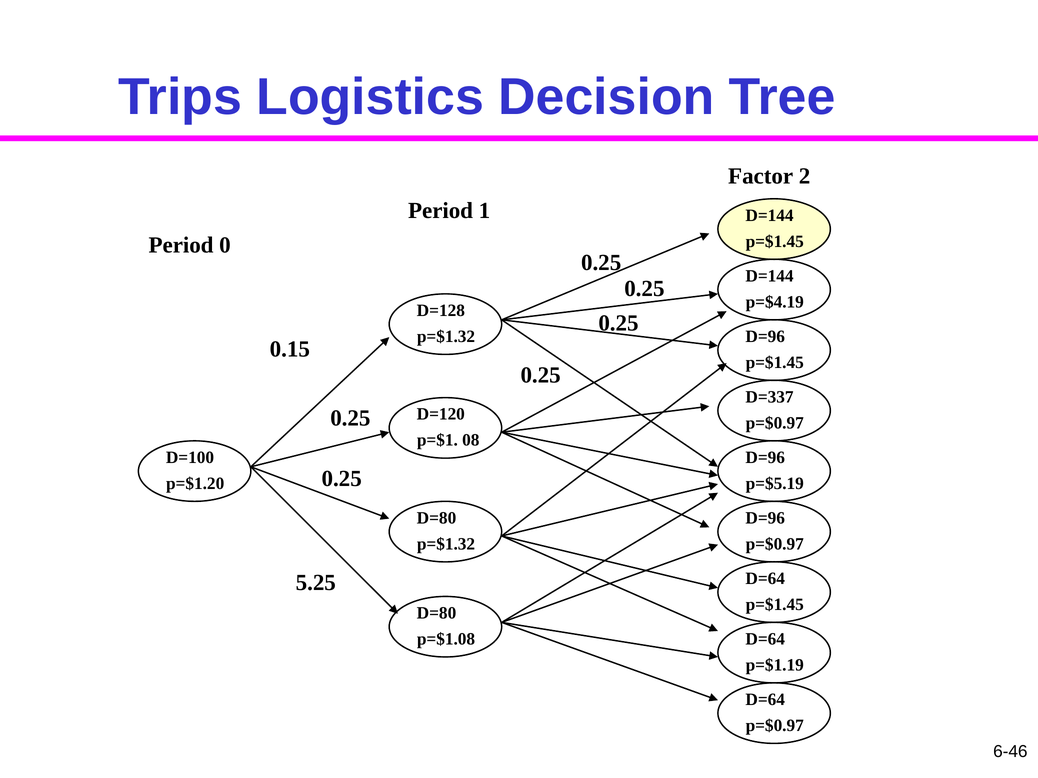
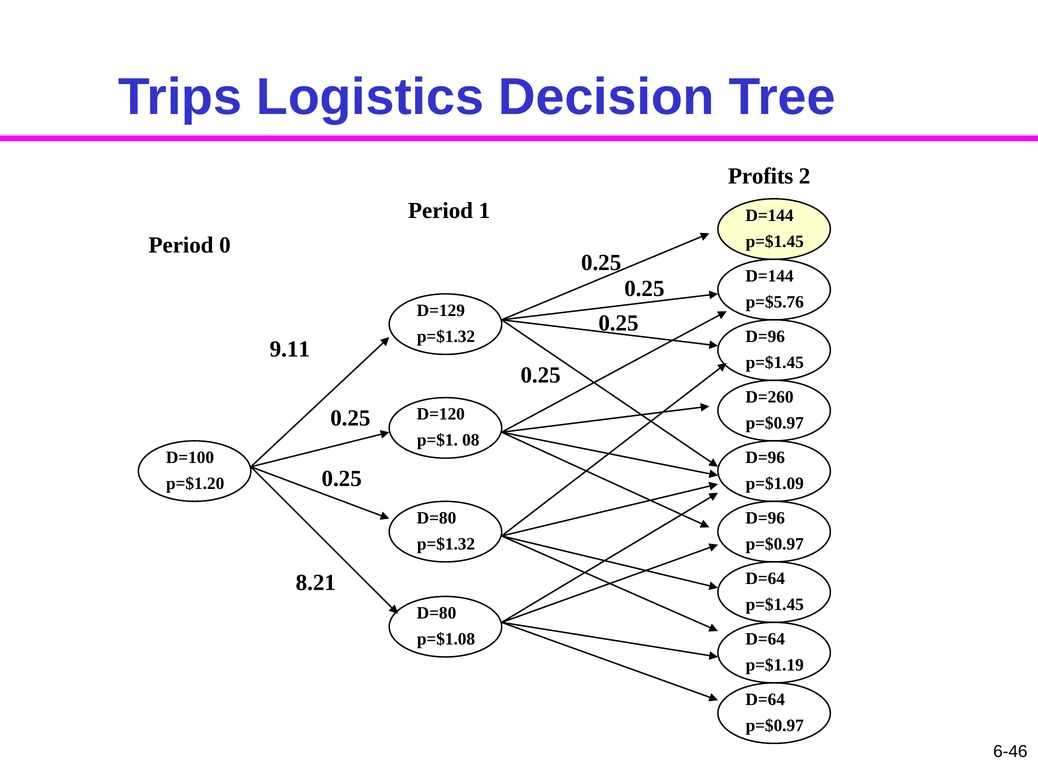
Factor: Factor -> Profits
p=$4.19: p=$4.19 -> p=$5.76
D=128: D=128 -> D=129
0.15: 0.15 -> 9.11
D=337: D=337 -> D=260
p=$5.19: p=$5.19 -> p=$1.09
5.25: 5.25 -> 8.21
